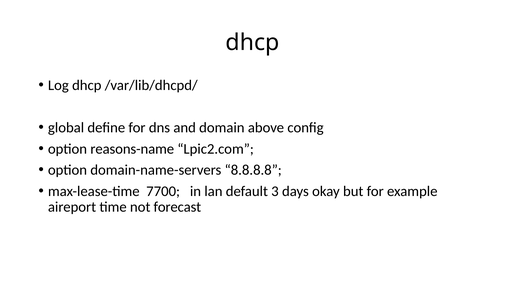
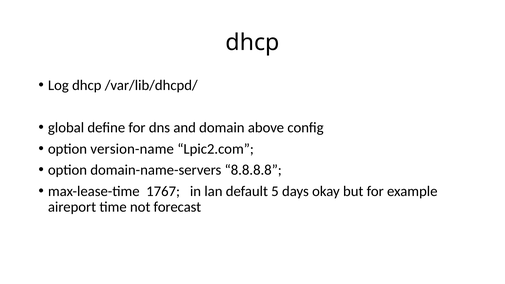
reasons-name: reasons-name -> version-name
7700: 7700 -> 1767
3: 3 -> 5
